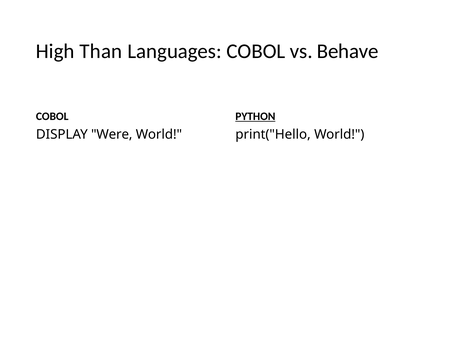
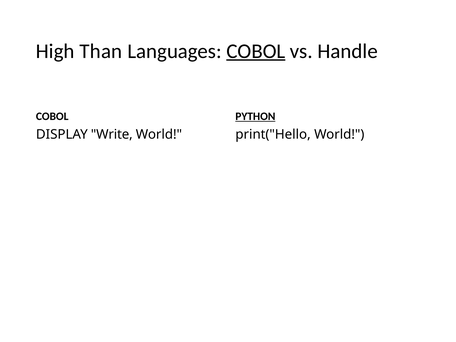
COBOL at (256, 51) underline: none -> present
Behave: Behave -> Handle
Were: Were -> Write
